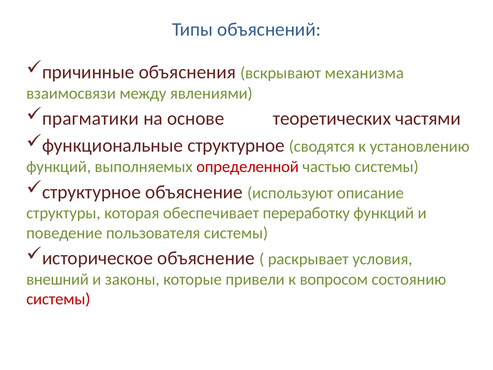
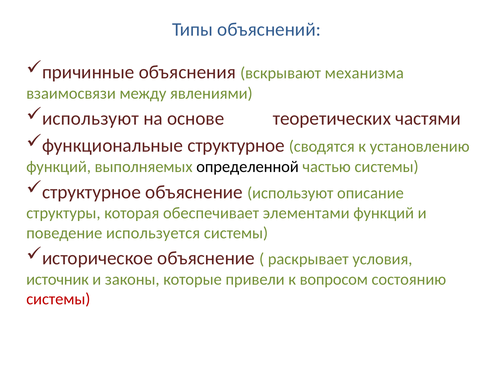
прагматики at (90, 119): прагматики -> используют
определенной colour: red -> black
переработку: переработку -> элементами
пользователя: пользователя -> используется
внешний: внешний -> источник
